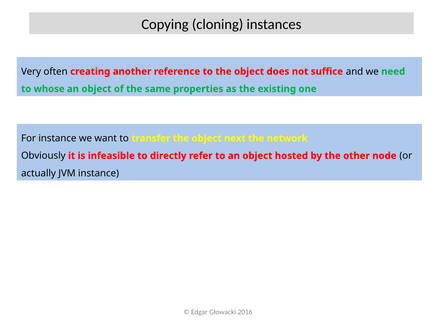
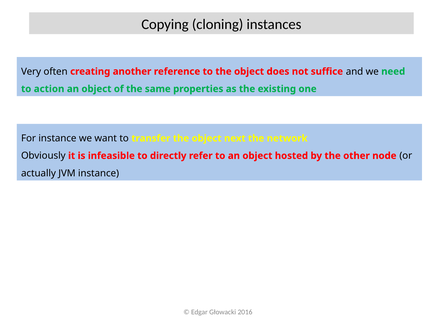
whose: whose -> action
